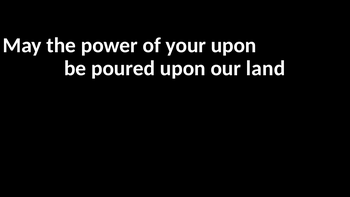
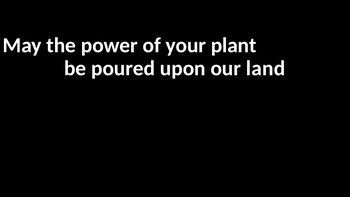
your upon: upon -> plant
